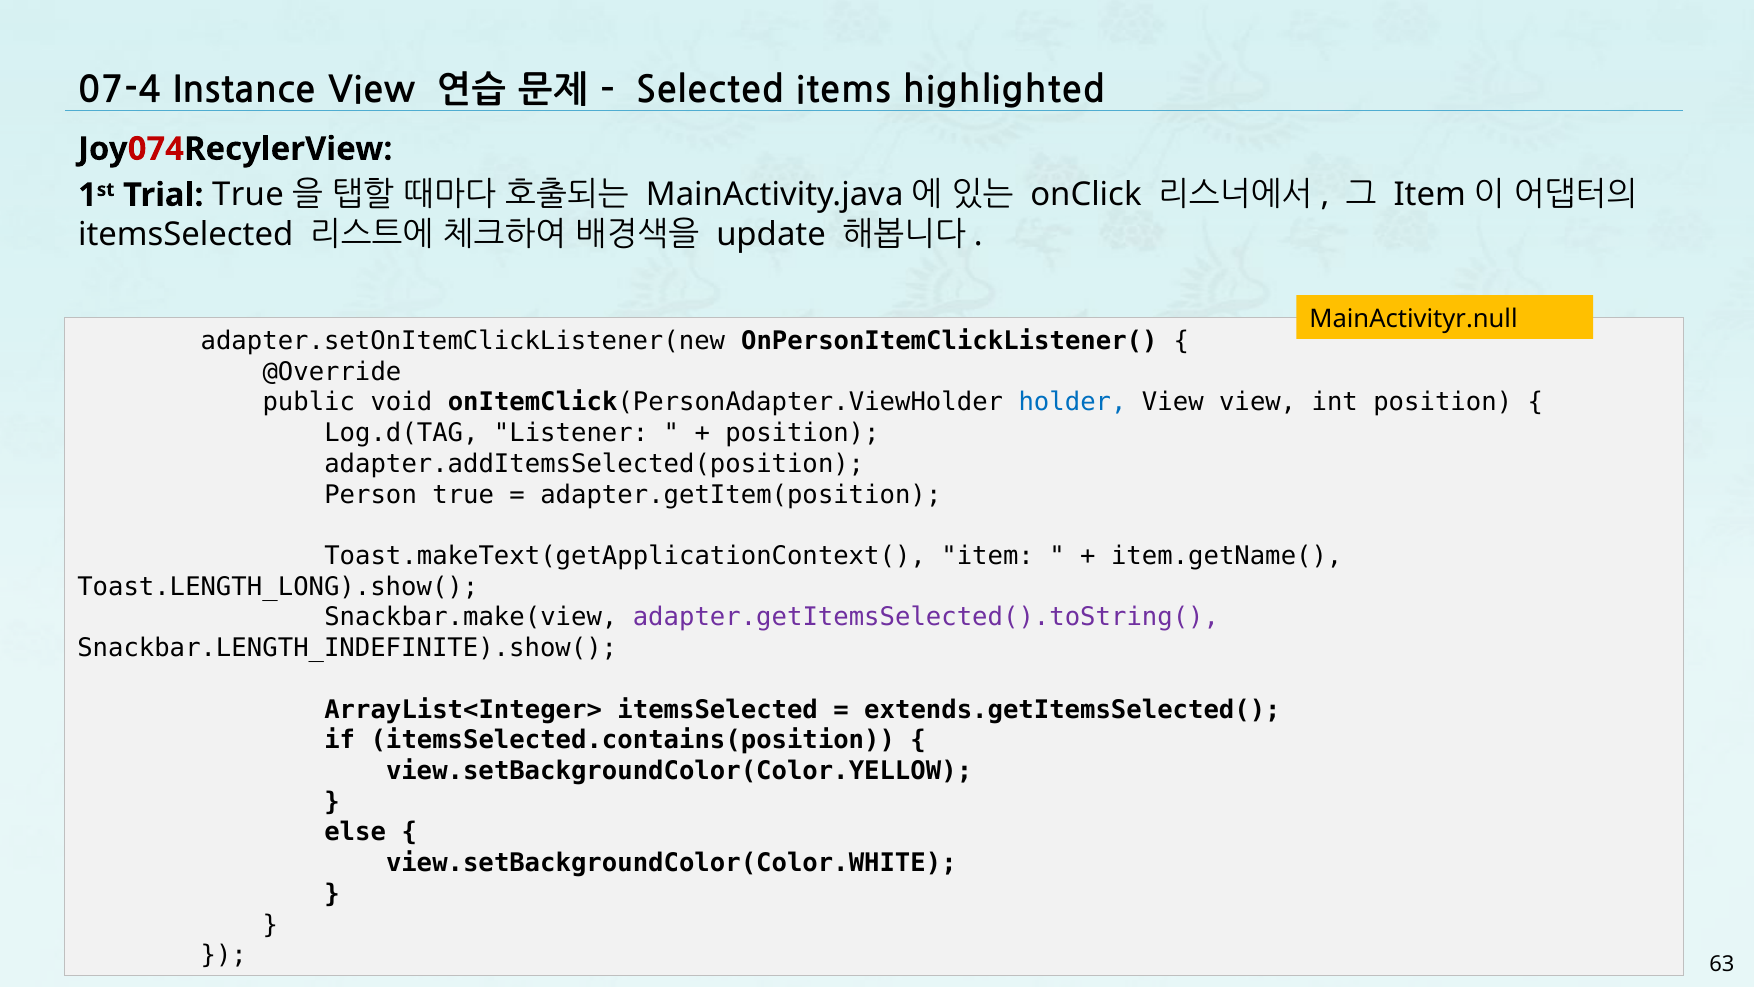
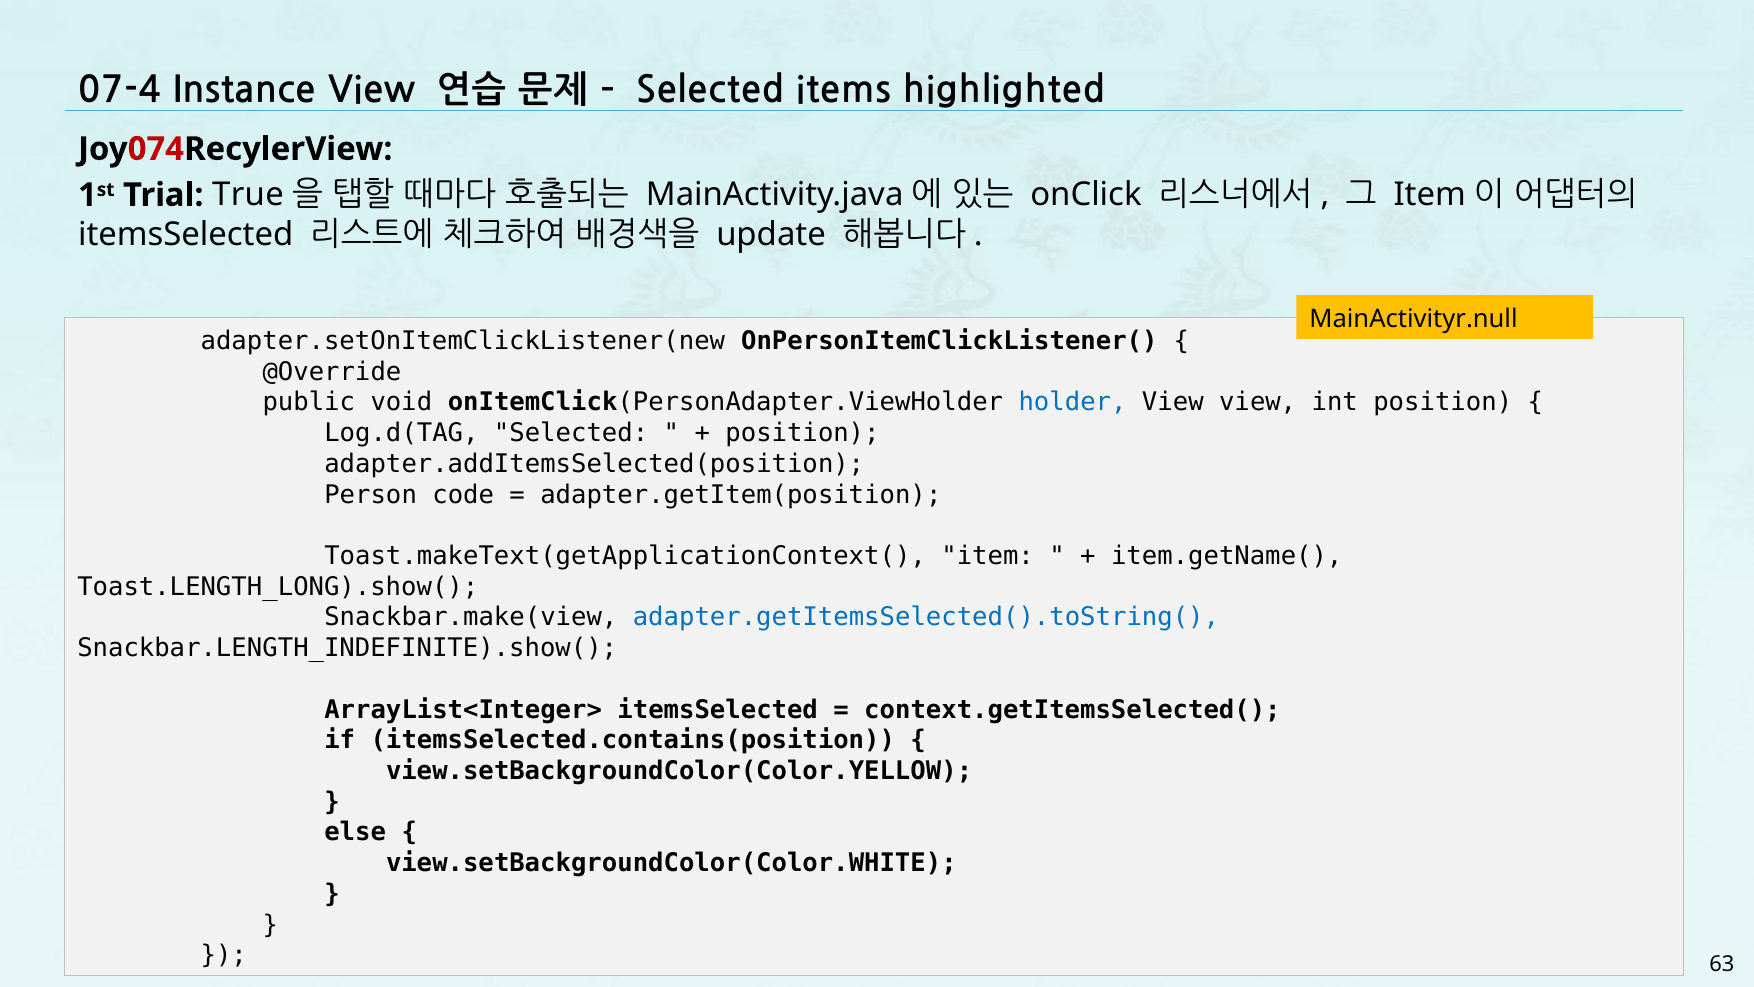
Log.d(TAG Listener: Listener -> Selected
Person true: true -> code
adapter.getItemsSelected().toString( colour: purple -> blue
extends.getItemsSelected(: extends.getItemsSelected( -> context.getItemsSelected(
